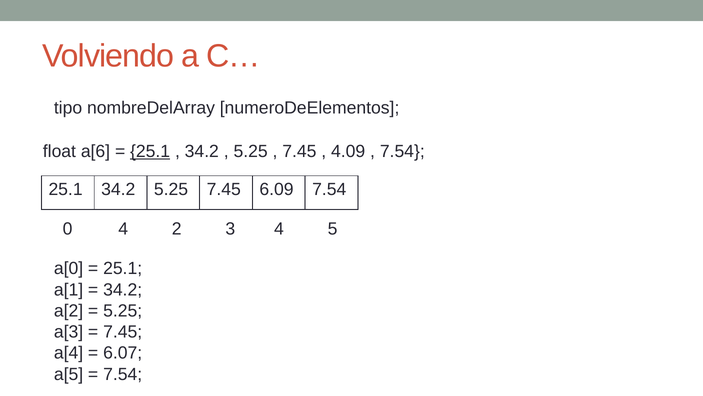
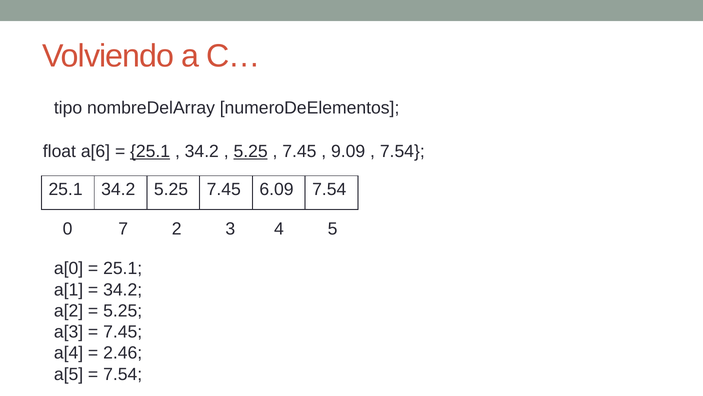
5.25 at (251, 151) underline: none -> present
4.09: 4.09 -> 9.09
0 4: 4 -> 7
6.07: 6.07 -> 2.46
